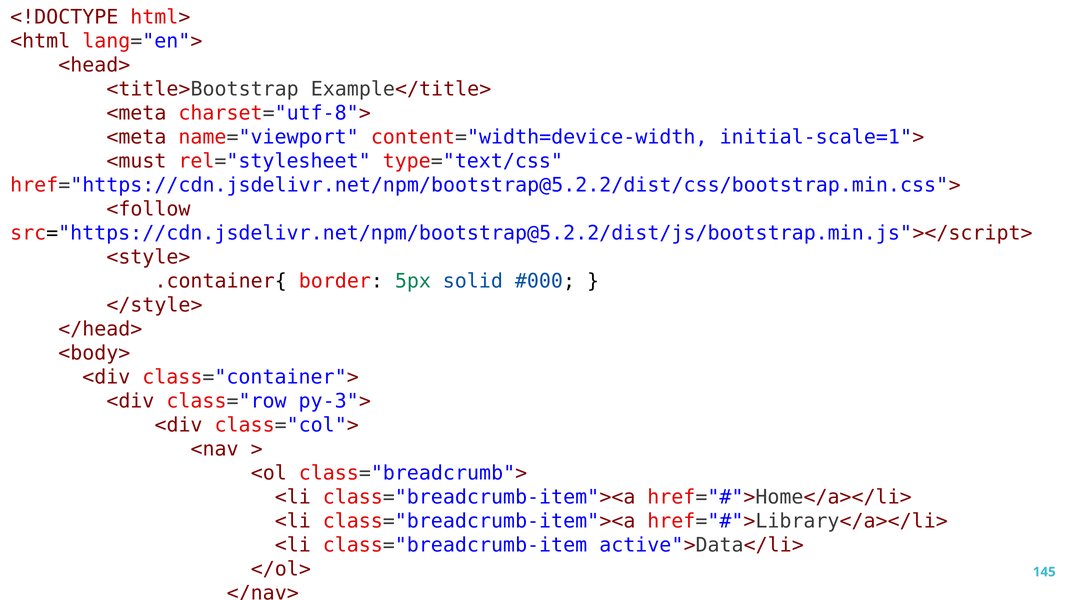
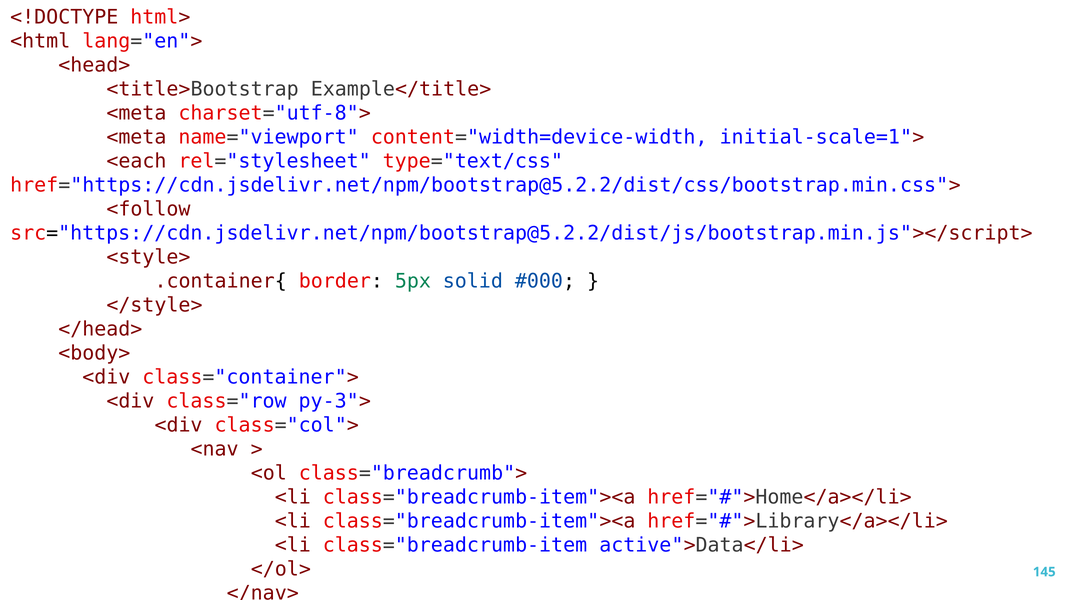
<must: <must -> <each
